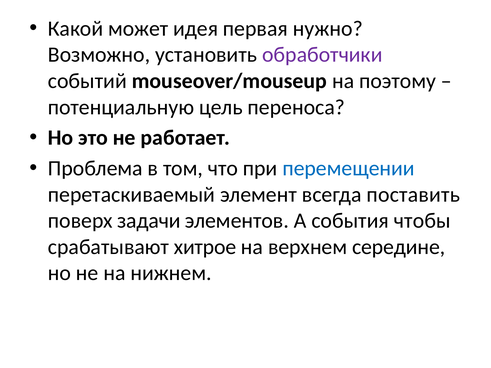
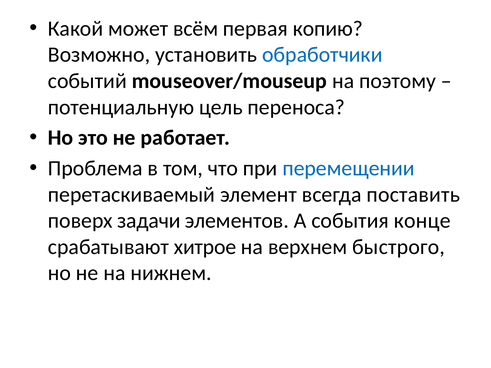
идея: идея -> всём
нужно: нужно -> копию
обработчики colour: purple -> blue
чтобы: чтобы -> конце
середине: середине -> быстрого
